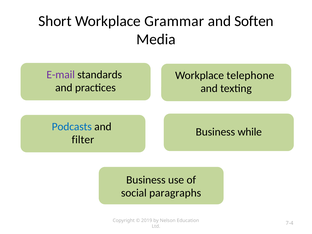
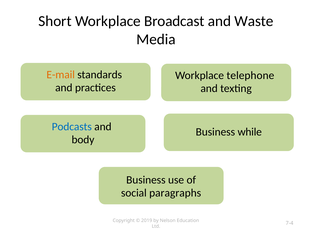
Grammar: Grammar -> Broadcast
Soften: Soften -> Waste
E-mail colour: purple -> orange
filter: filter -> body
